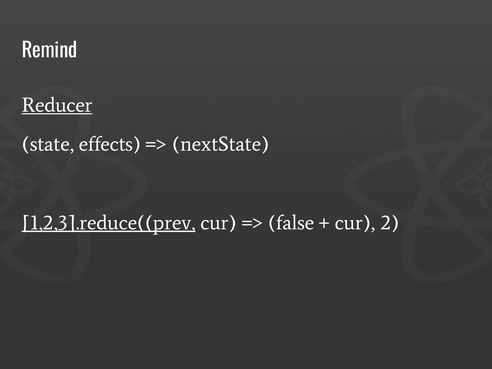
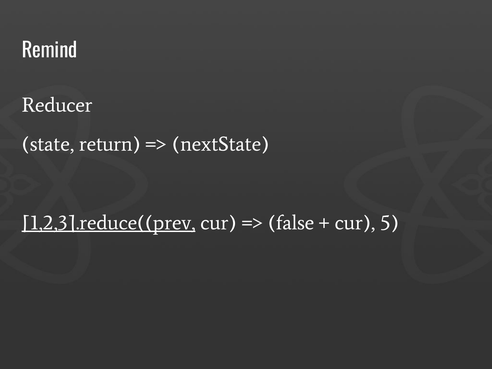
Reducer underline: present -> none
effects: effects -> return
2: 2 -> 5
